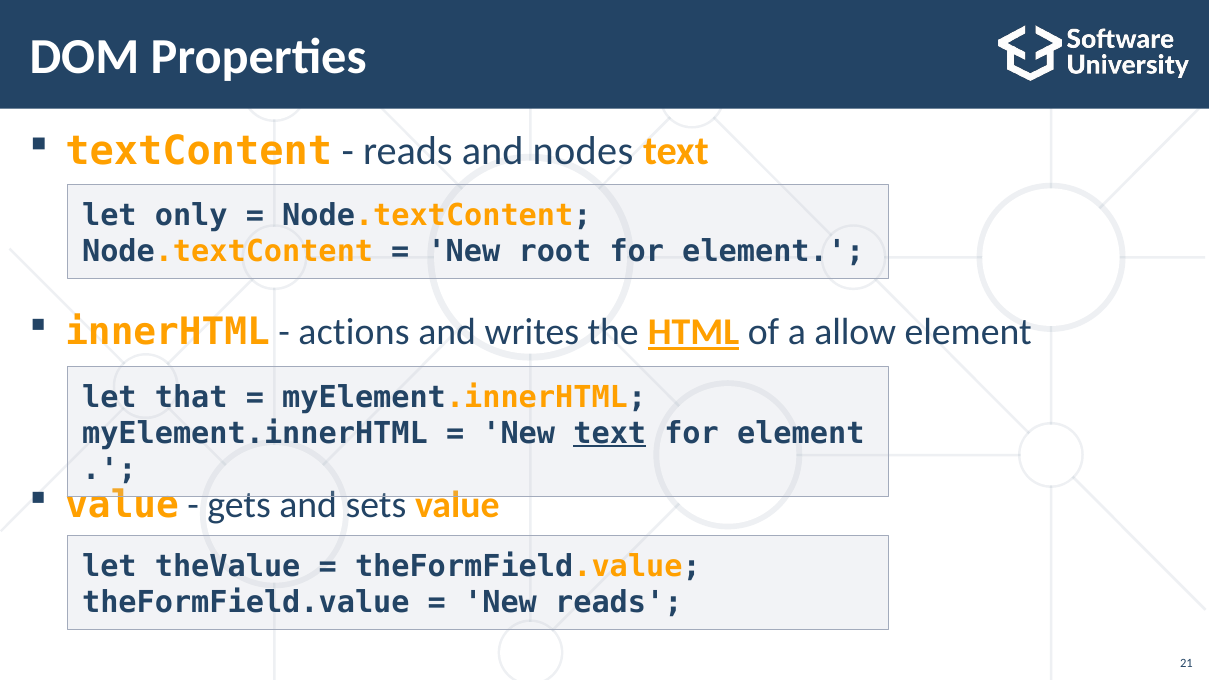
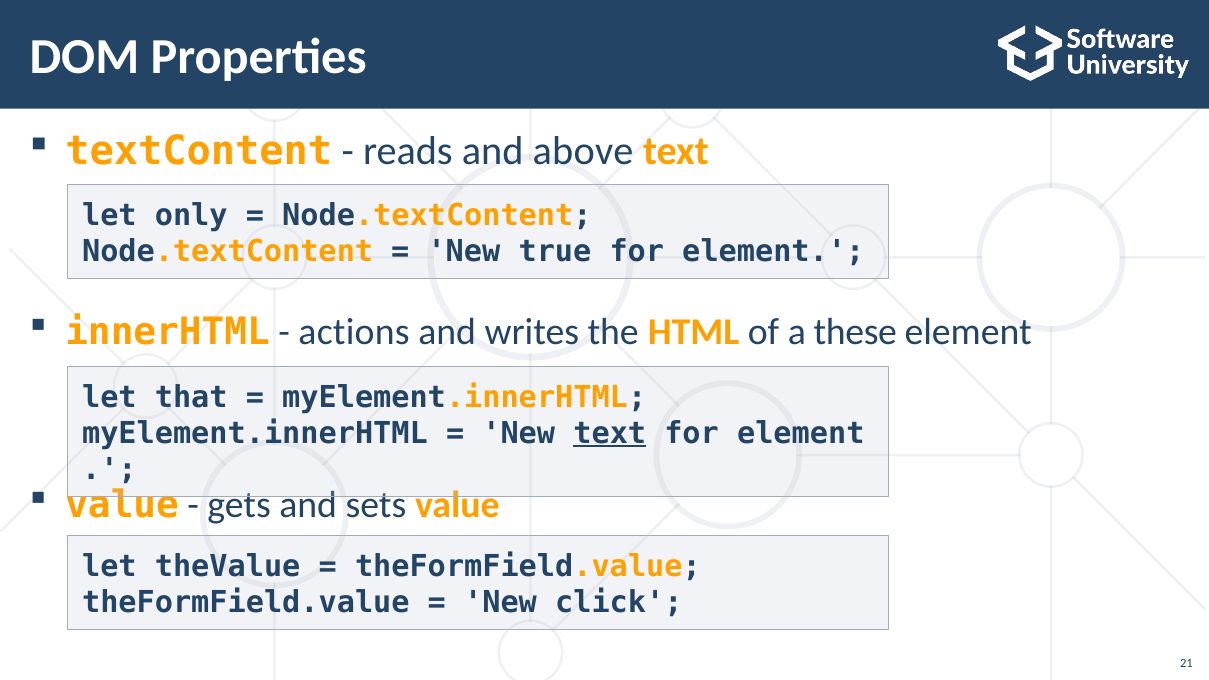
nodes: nodes -> above
root: root -> true
HTML underline: present -> none
allow: allow -> these
New reads: reads -> click
